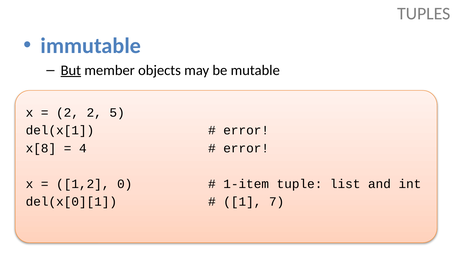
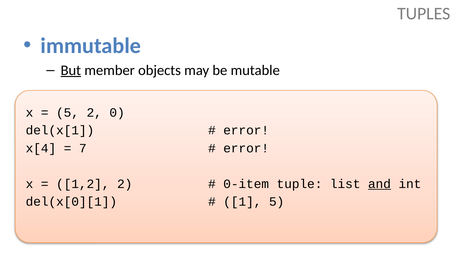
2 at (68, 112): 2 -> 5
5: 5 -> 0
x[8: x[8 -> x[4
4: 4 -> 7
1,2 0: 0 -> 2
1-item: 1-item -> 0-item
and underline: none -> present
1 7: 7 -> 5
